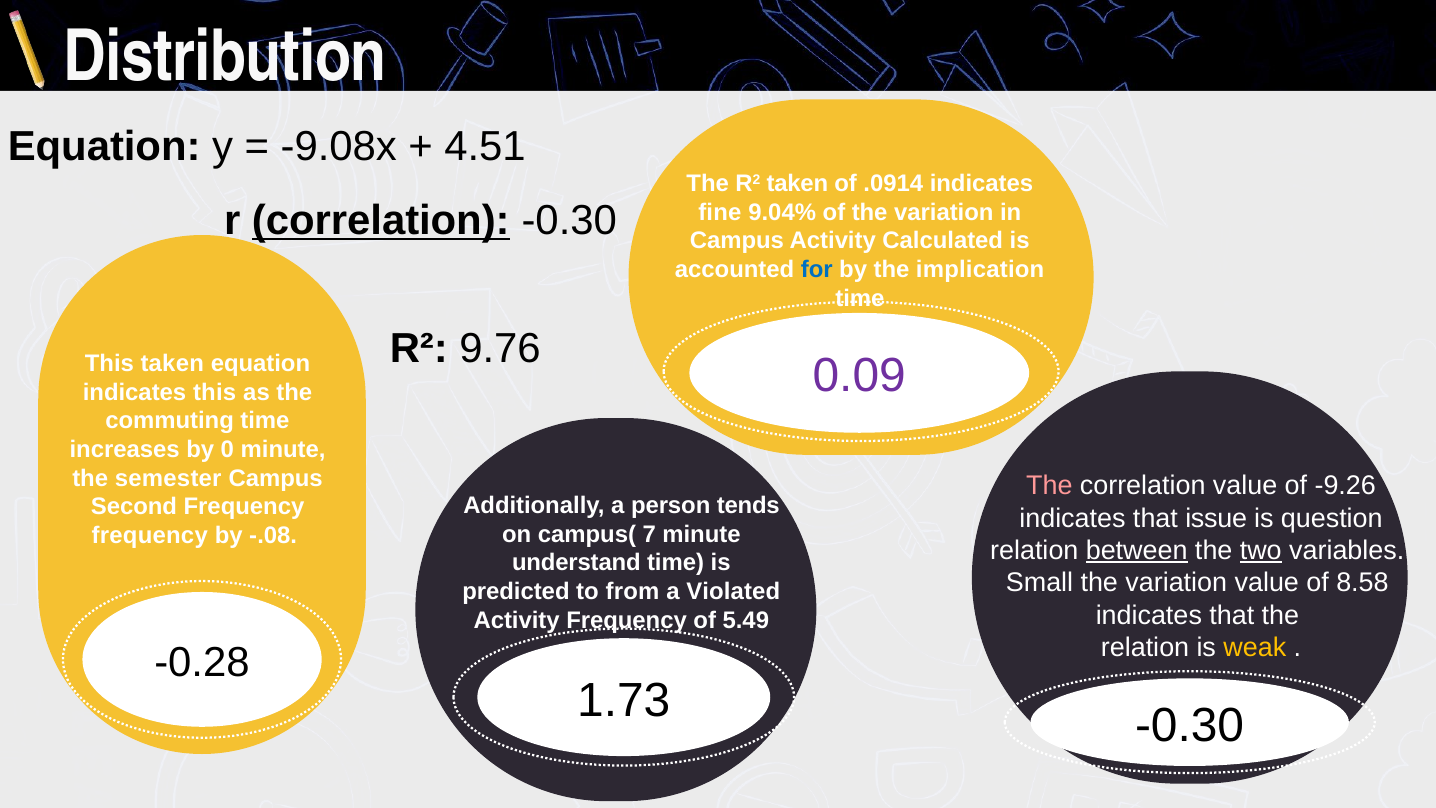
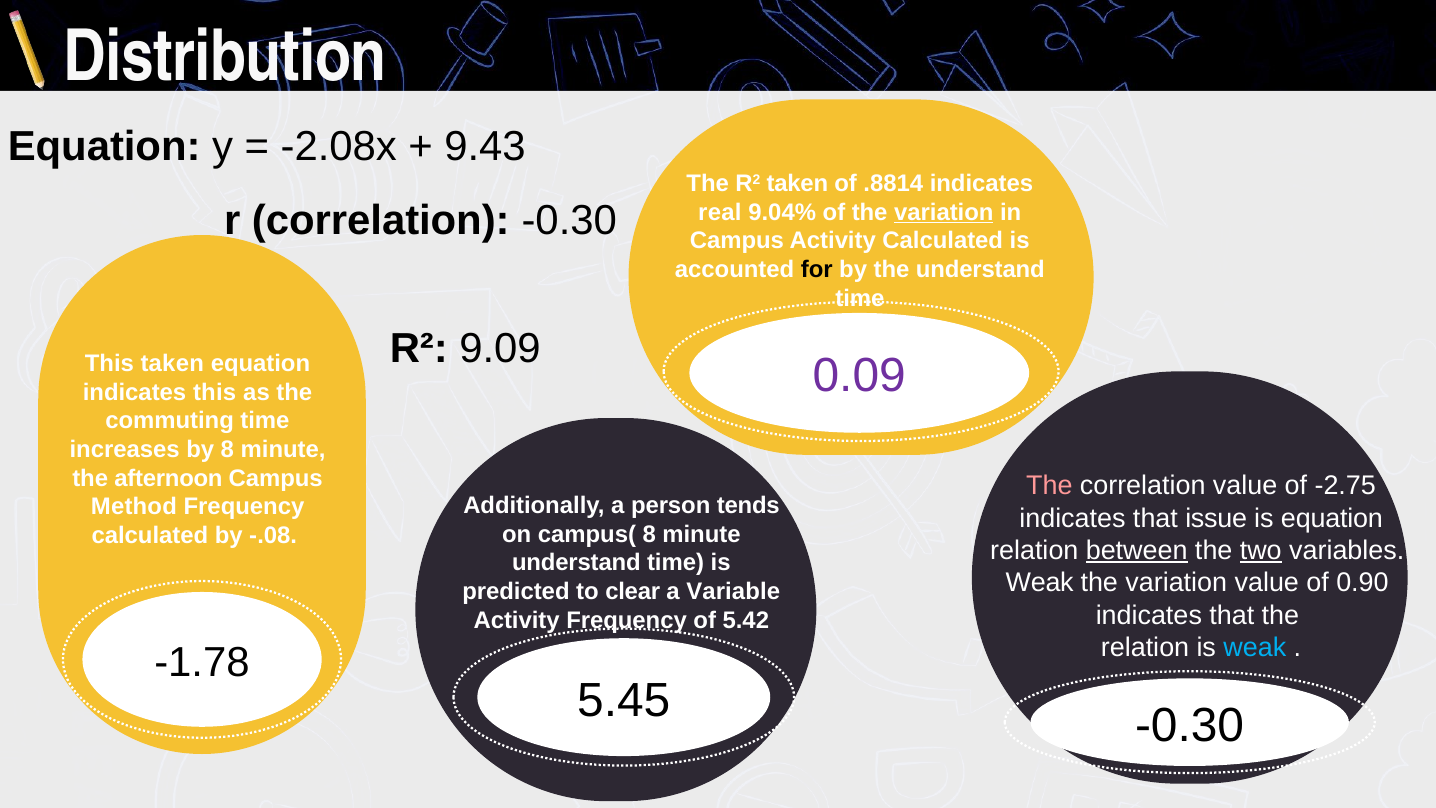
-9.08x: -9.08x -> -2.08x
4.51: 4.51 -> 9.43
.0914: .0914 -> .8814
fine: fine -> real
variation at (944, 212) underline: none -> present
correlation at (381, 221) underline: present -> none
for colour: blue -> black
the implication: implication -> understand
9.76: 9.76 -> 9.09
by 0: 0 -> 8
semester: semester -> afternoon
-9.26: -9.26 -> -2.75
Second: Second -> Method
is question: question -> equation
campus( 7: 7 -> 8
frequency at (150, 536): frequency -> calculated
Small at (1040, 583): Small -> Weak
8.58: 8.58 -> 0.90
from: from -> clear
Violated: Violated -> Variable
5.49: 5.49 -> 5.42
weak at (1255, 647) colour: yellow -> light blue
-0.28: -0.28 -> -1.78
1.73: 1.73 -> 5.45
